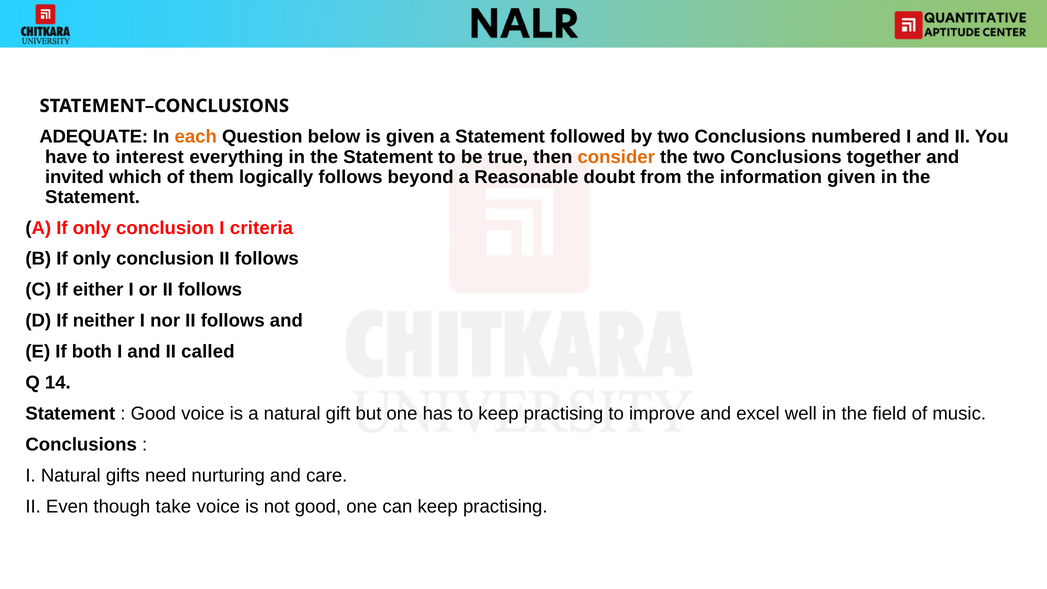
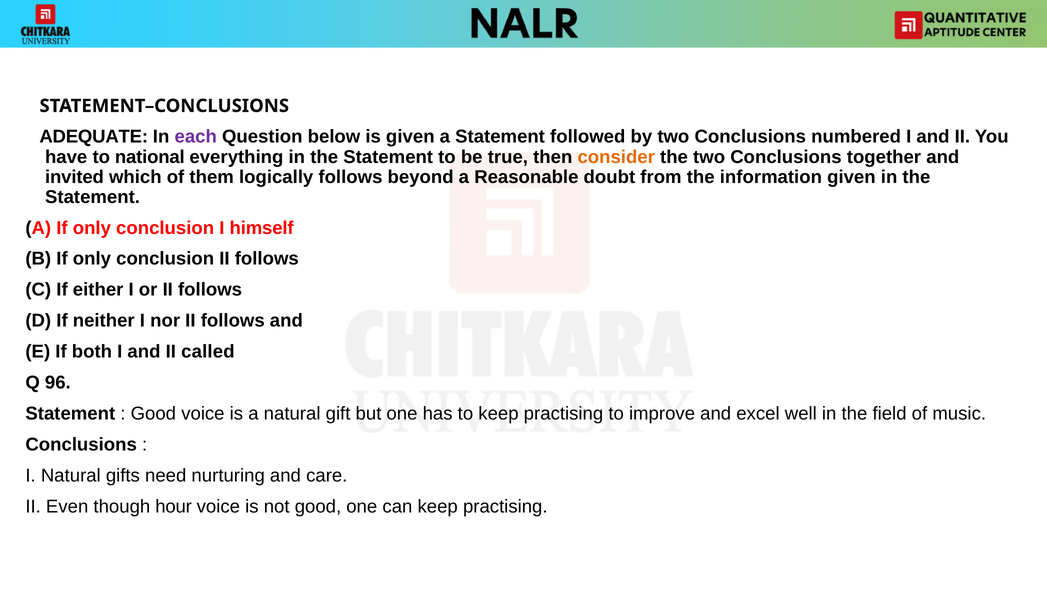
each colour: orange -> purple
interest: interest -> national
criteria: criteria -> himself
14: 14 -> 96
take: take -> hour
